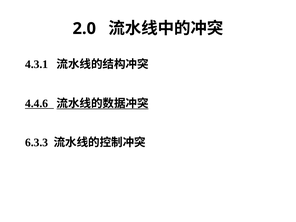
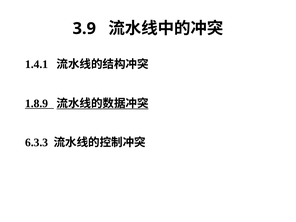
2.0: 2.0 -> 3.9
4.3.1: 4.3.1 -> 1.4.1
4.4.6: 4.4.6 -> 1.8.9
